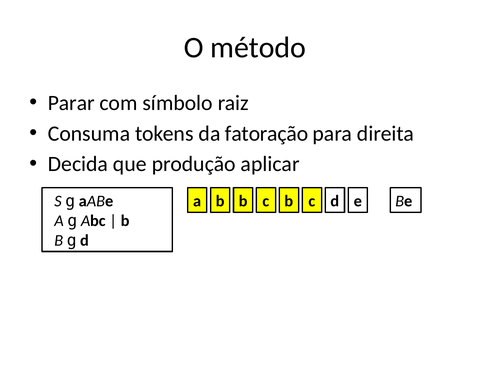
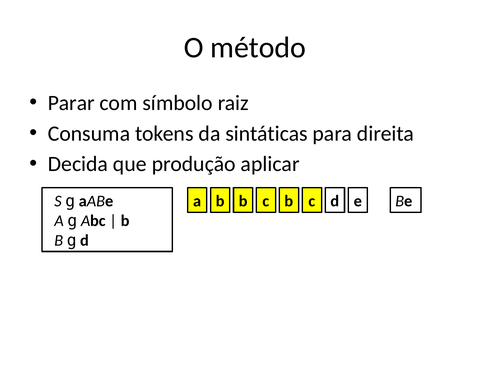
fatoração: fatoração -> sintáticas
